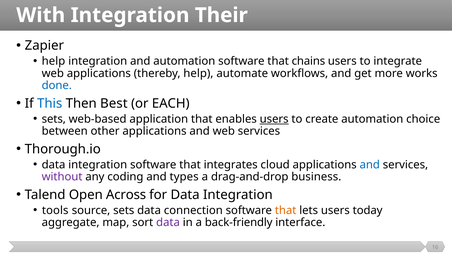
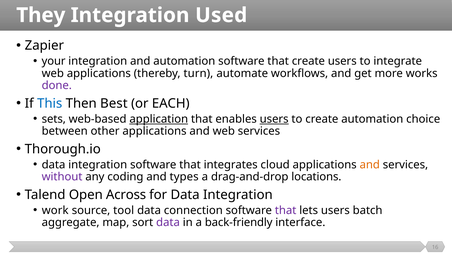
With: With -> They
Their: Their -> Used
help at (53, 61): help -> your
that chains: chains -> create
thereby help: help -> turn
done colour: blue -> purple
application underline: none -> present
and at (370, 165) colour: blue -> orange
business: business -> locations
tools: tools -> work
source sets: sets -> tool
that at (286, 211) colour: orange -> purple
today: today -> batch
